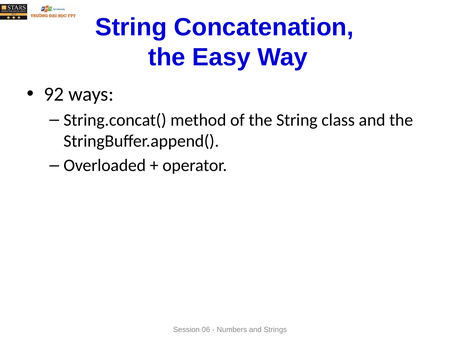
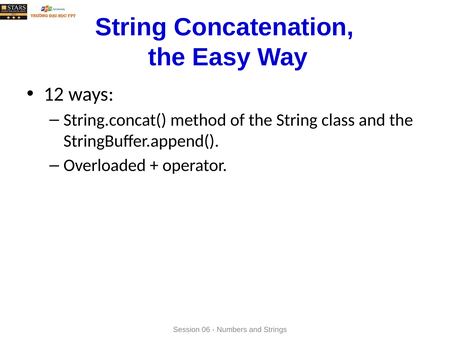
92: 92 -> 12
